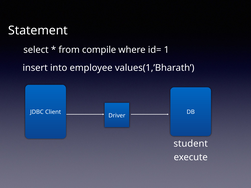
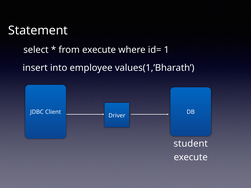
from compile: compile -> execute
